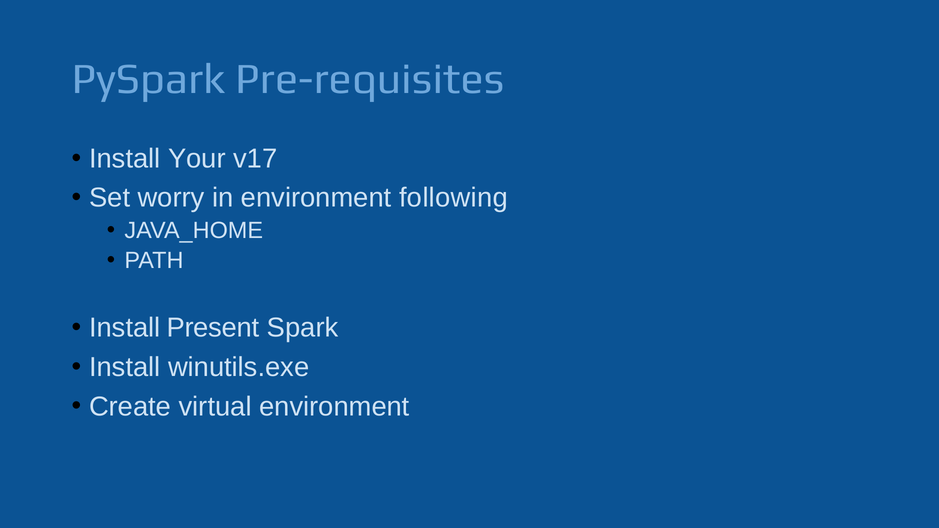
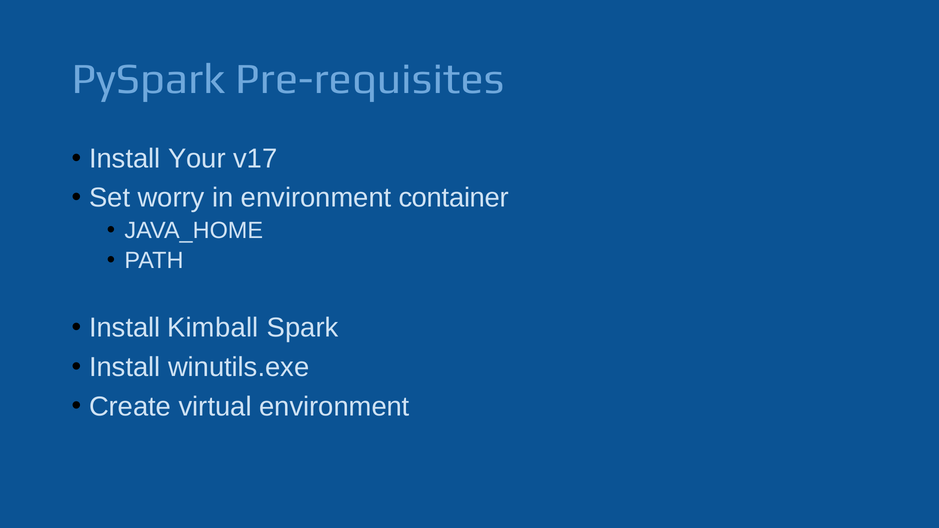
following: following -> container
Present: Present -> Kimball
